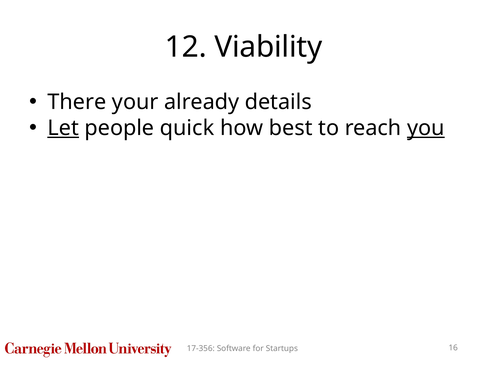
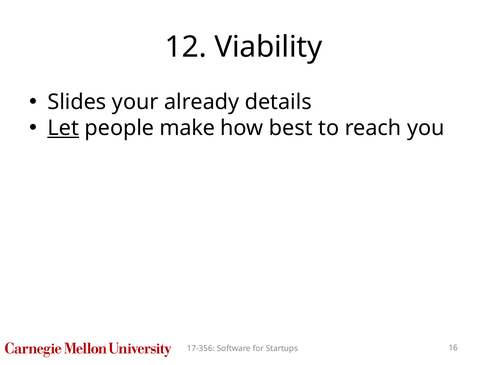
There: There -> Slides
quick: quick -> make
you underline: present -> none
